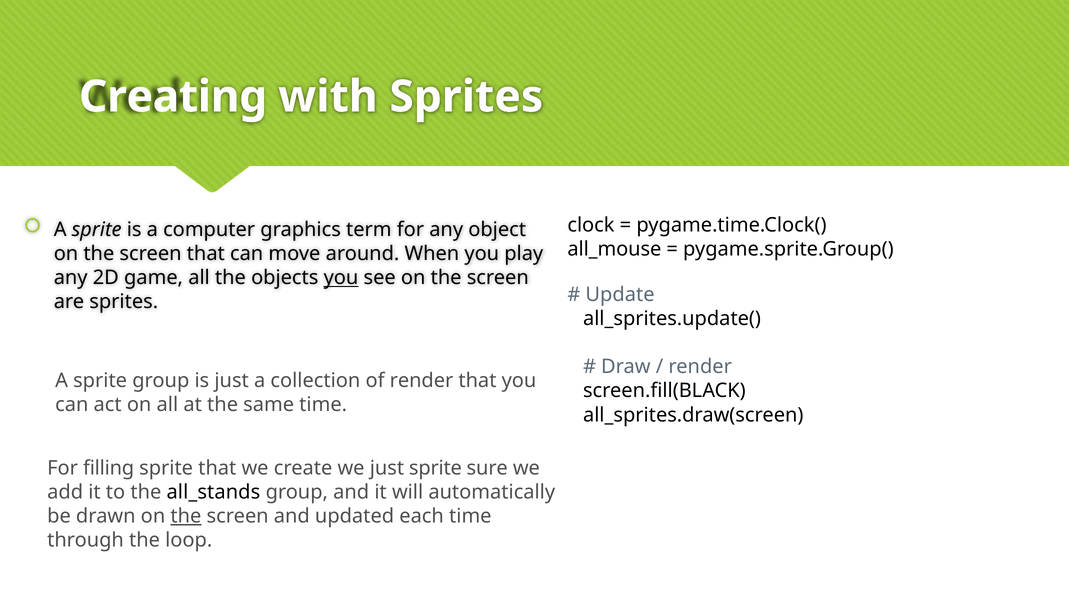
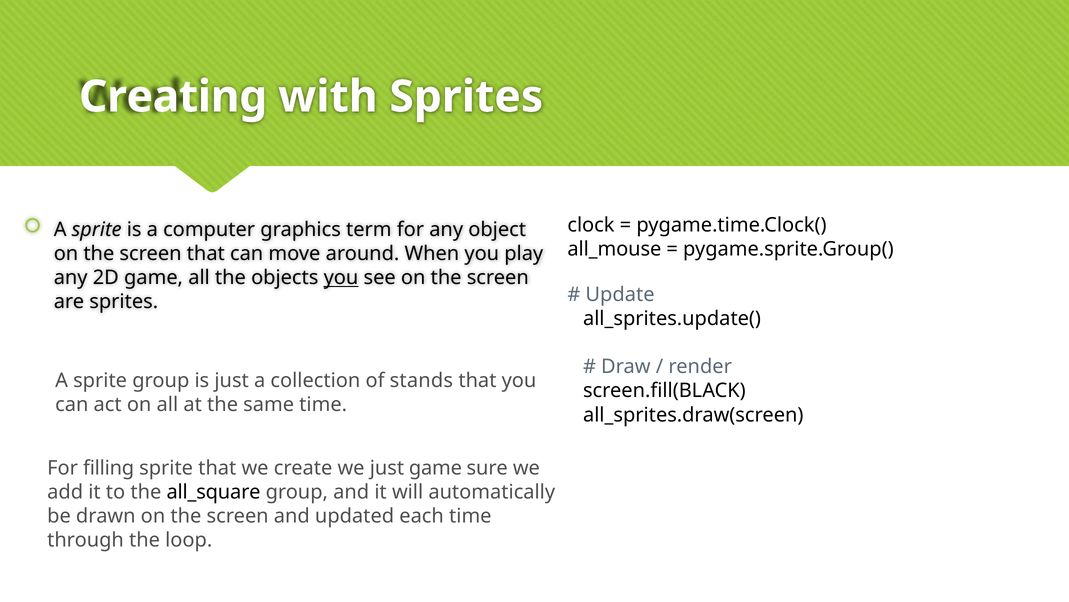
of render: render -> stands
just sprite: sprite -> game
all_stands: all_stands -> all_square
the at (186, 516) underline: present -> none
